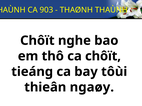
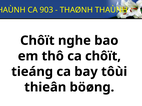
ngaøy: ngaøy -> böøng
